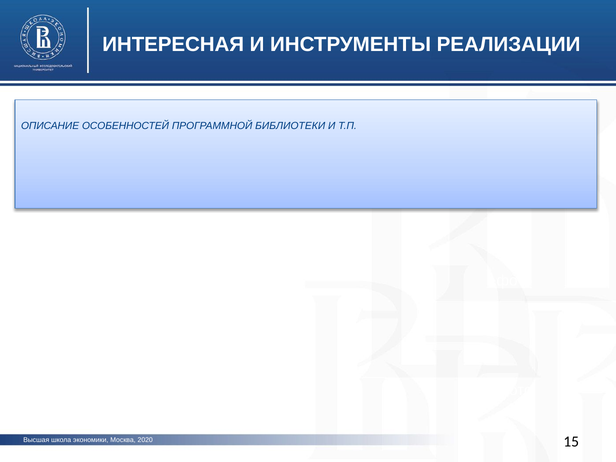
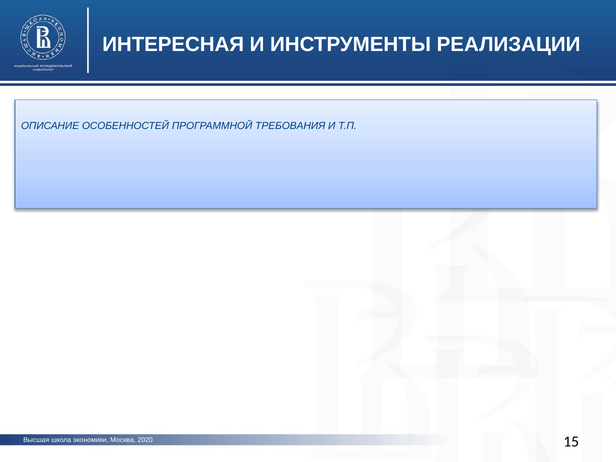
БИБЛИОТЕКИ: БИБЛИОТЕКИ -> ТРЕБОВАНИЯ
